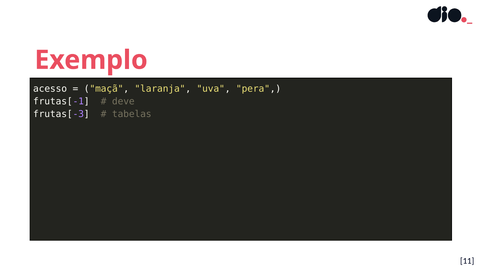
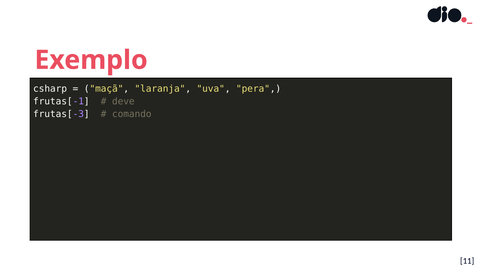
acesso: acesso -> csharp
tabelas: tabelas -> comando
